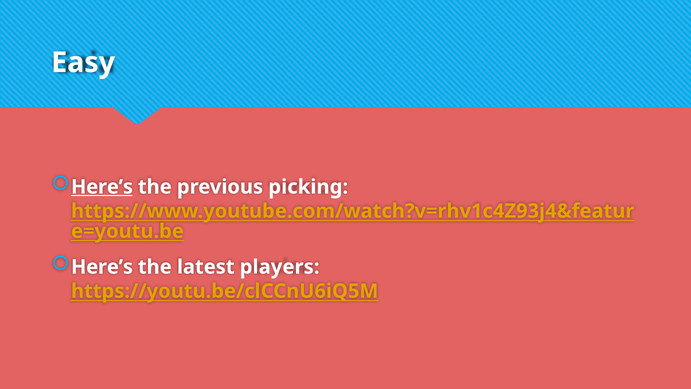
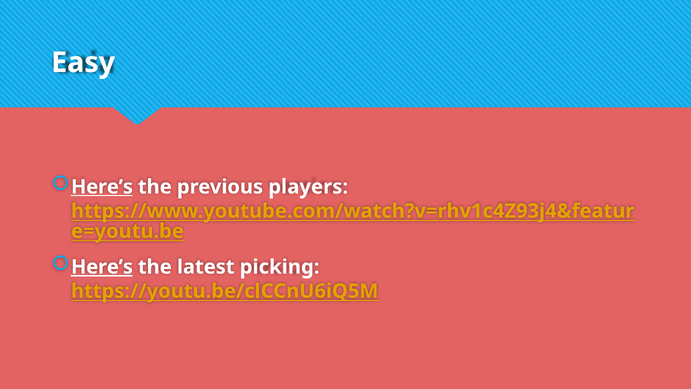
picking: picking -> players
Here’s at (102, 267) underline: none -> present
players: players -> picking
